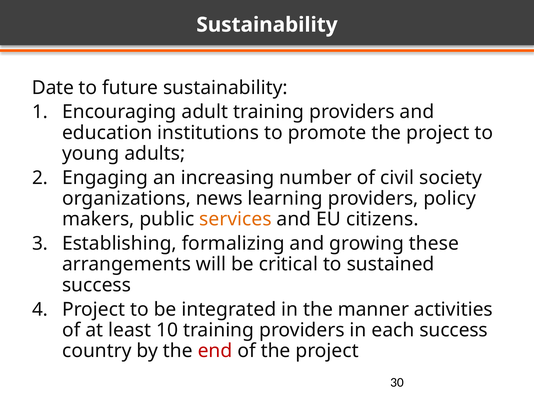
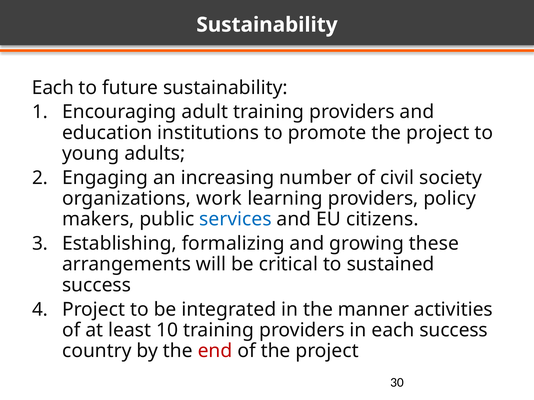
Date at (53, 88): Date -> Each
news: news -> work
services colour: orange -> blue
